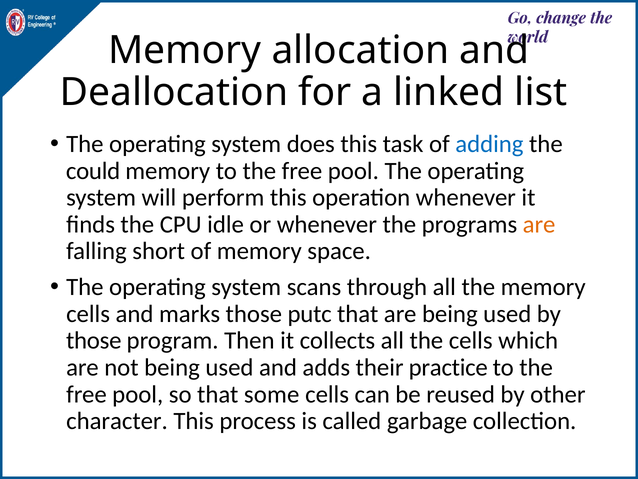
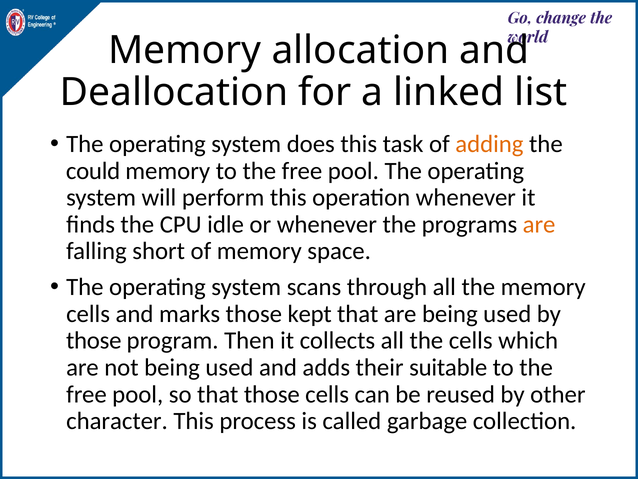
adding colour: blue -> orange
putc: putc -> kept
practice: practice -> suitable
that some: some -> those
